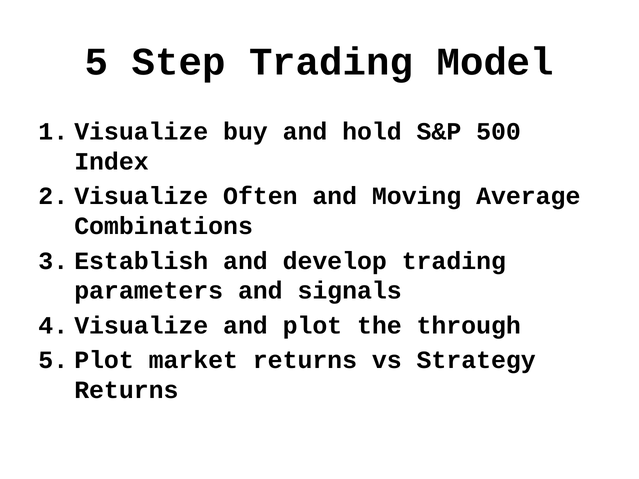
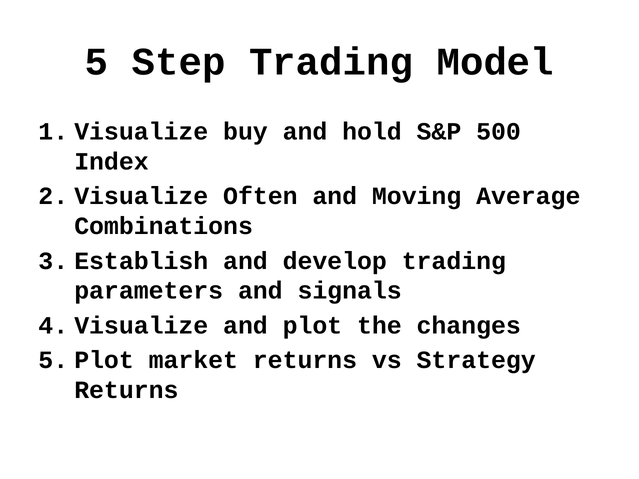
through: through -> changes
